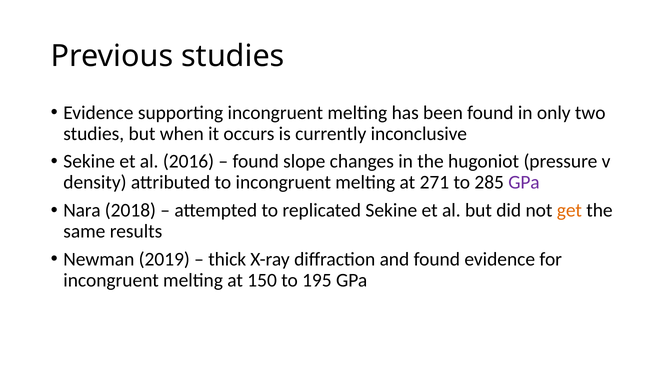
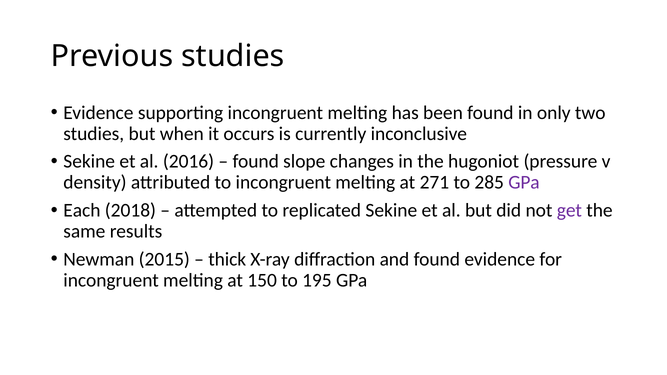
Nara: Nara -> Each
get colour: orange -> purple
2019: 2019 -> 2015
